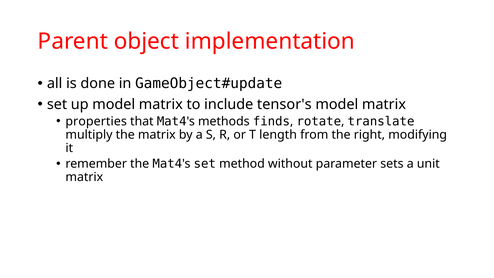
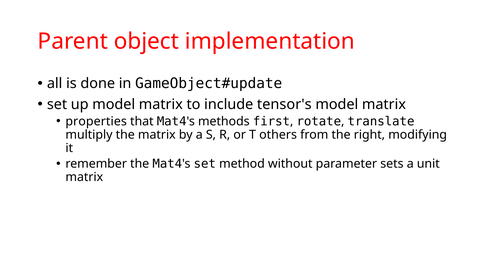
finds: finds -> first
length: length -> others
